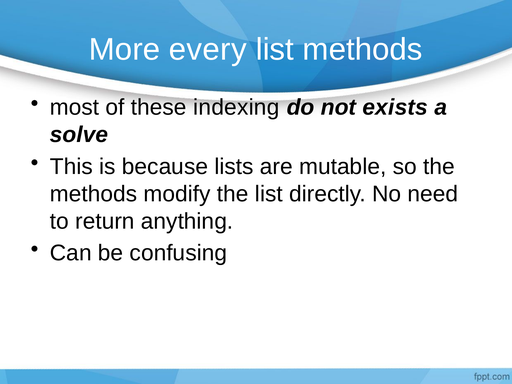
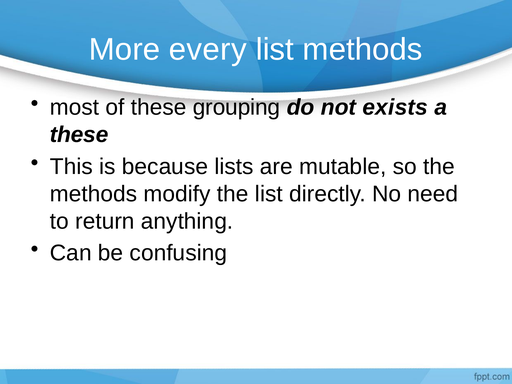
indexing: indexing -> grouping
solve at (79, 135): solve -> these
